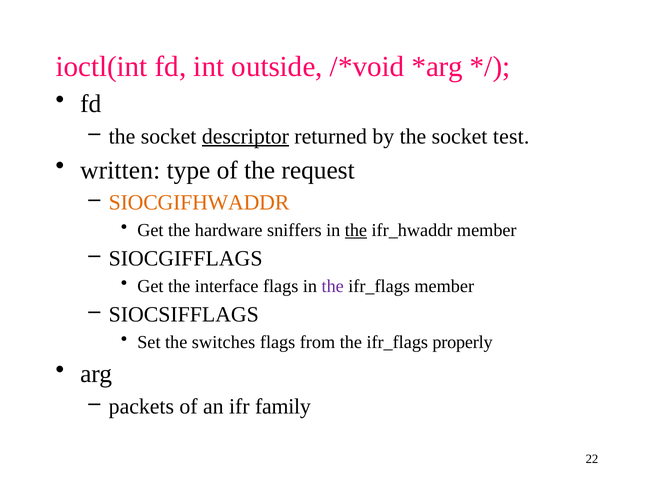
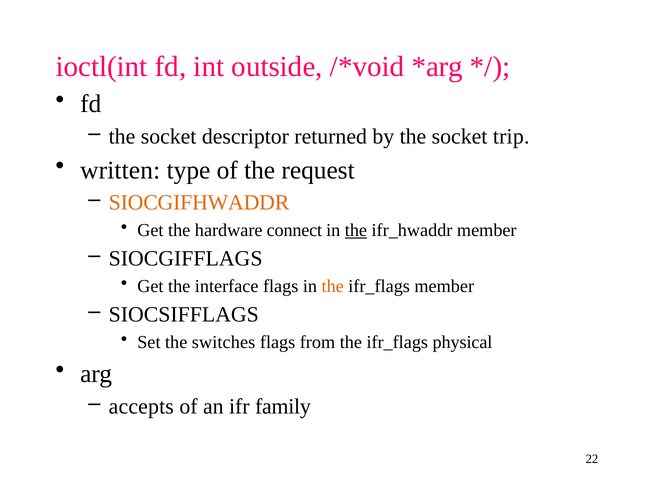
descriptor underline: present -> none
test: test -> trip
sniffers: sniffers -> connect
the at (333, 286) colour: purple -> orange
properly: properly -> physical
packets: packets -> accepts
